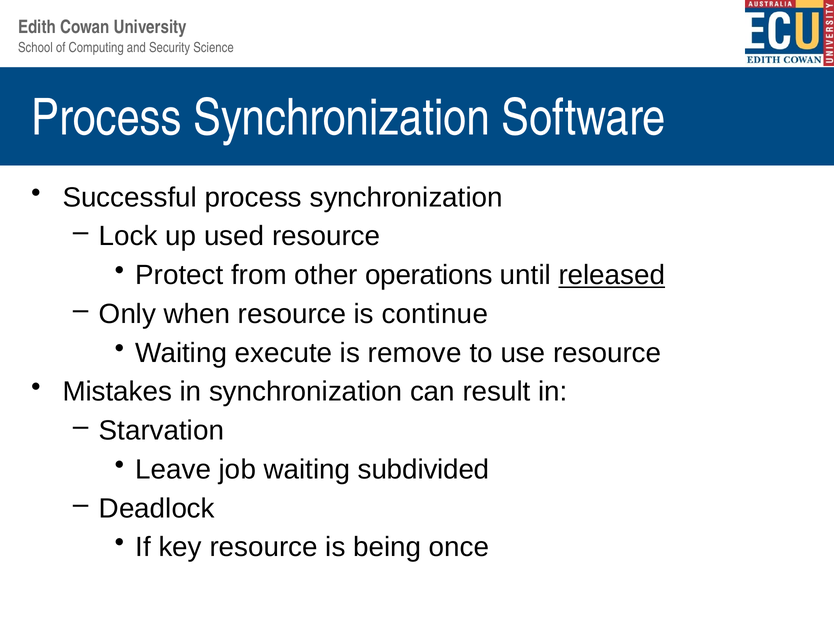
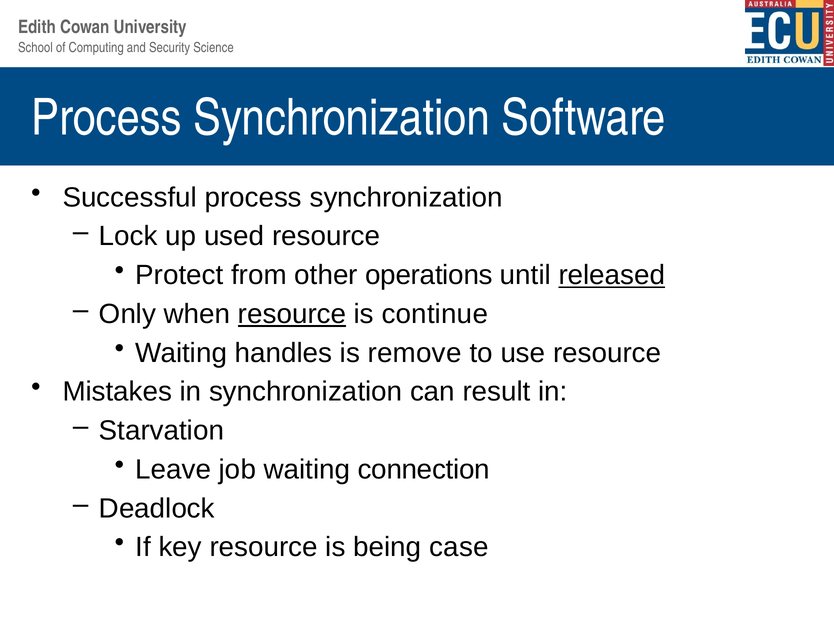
resource at (292, 314) underline: none -> present
execute: execute -> handles
subdivided: subdivided -> connection
once: once -> case
